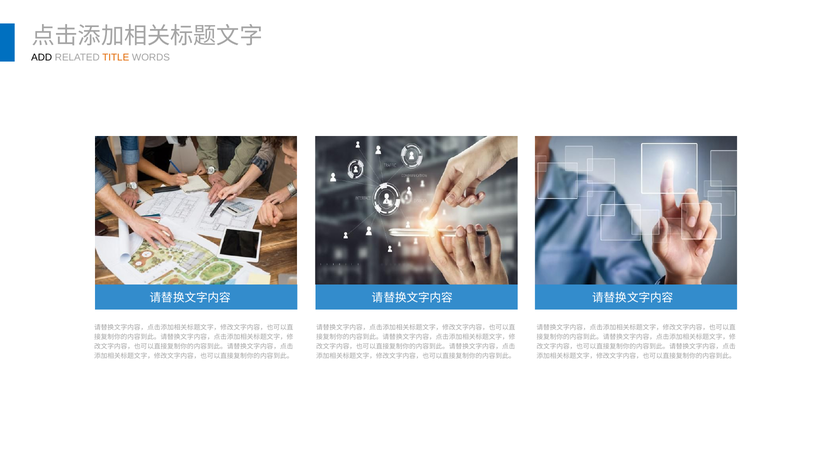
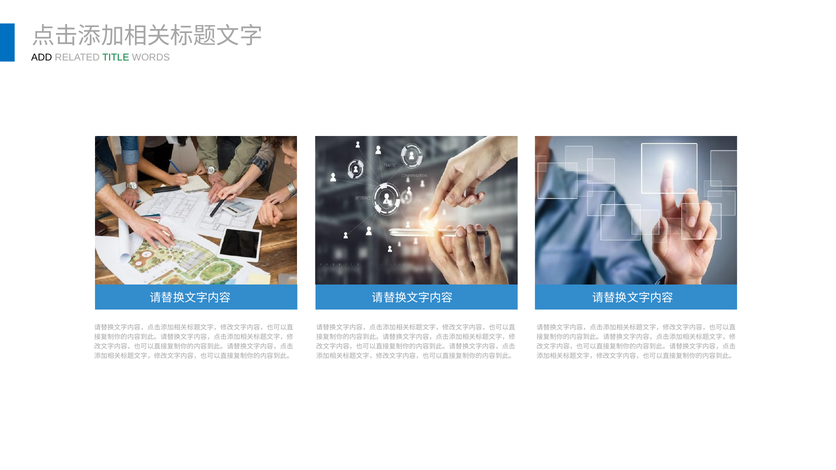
TITLE colour: orange -> green
